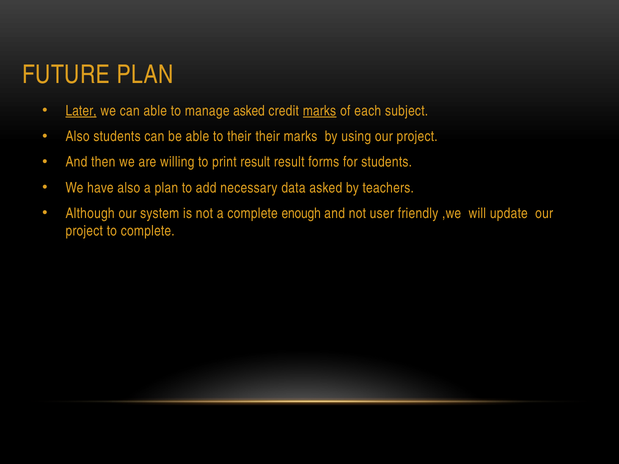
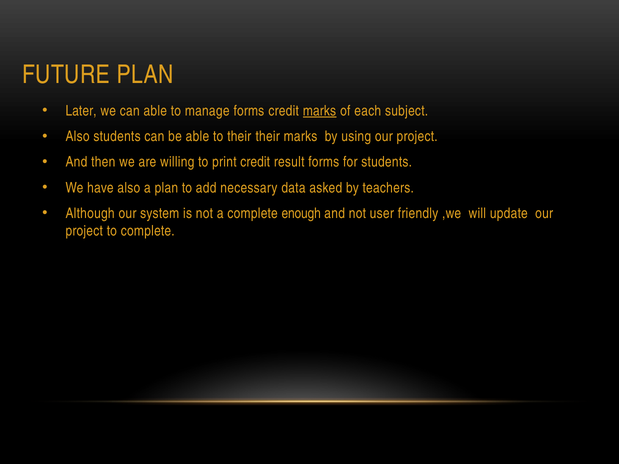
Later underline: present -> none
manage asked: asked -> forms
print result: result -> credit
